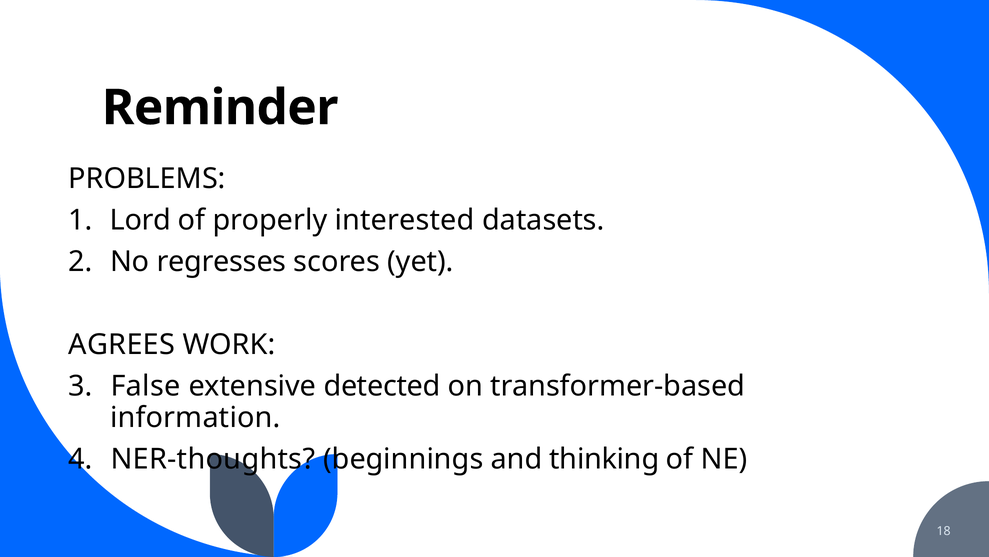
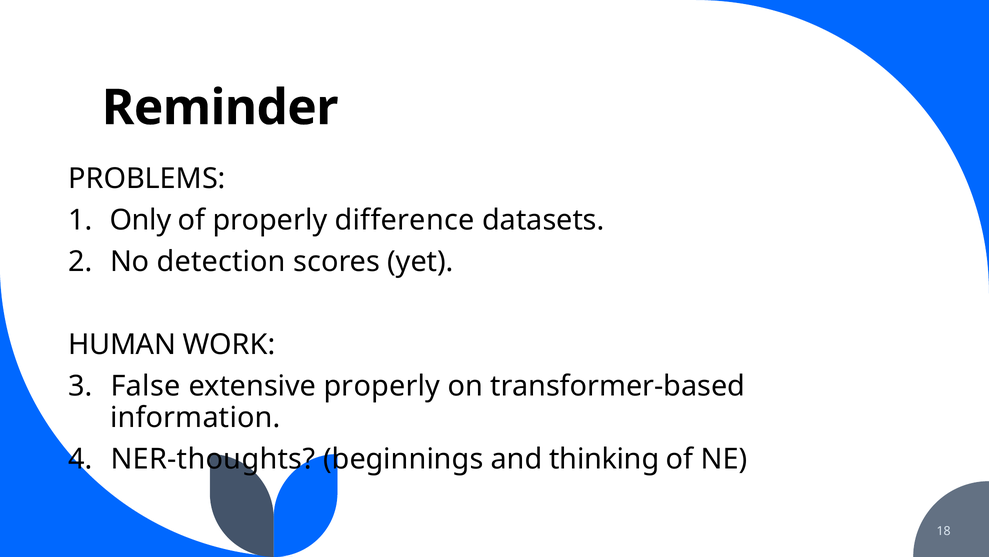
Lord: Lord -> Only
interested: interested -> difference
regresses: regresses -> detection
AGREES: AGREES -> HUMAN
extensive detected: detected -> properly
